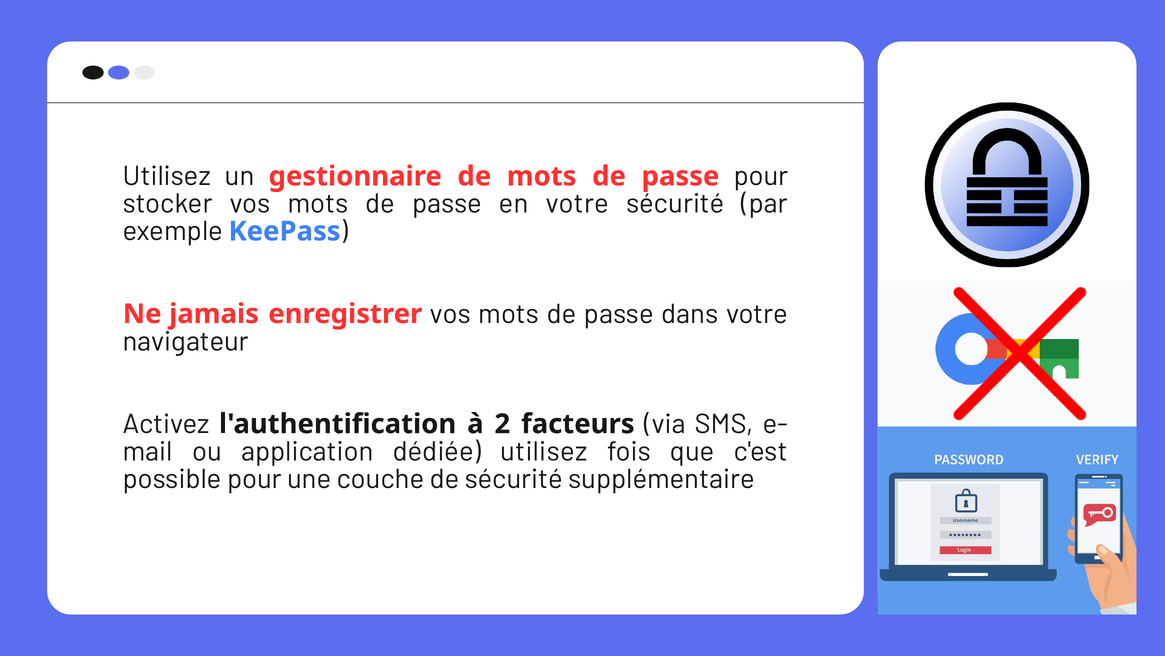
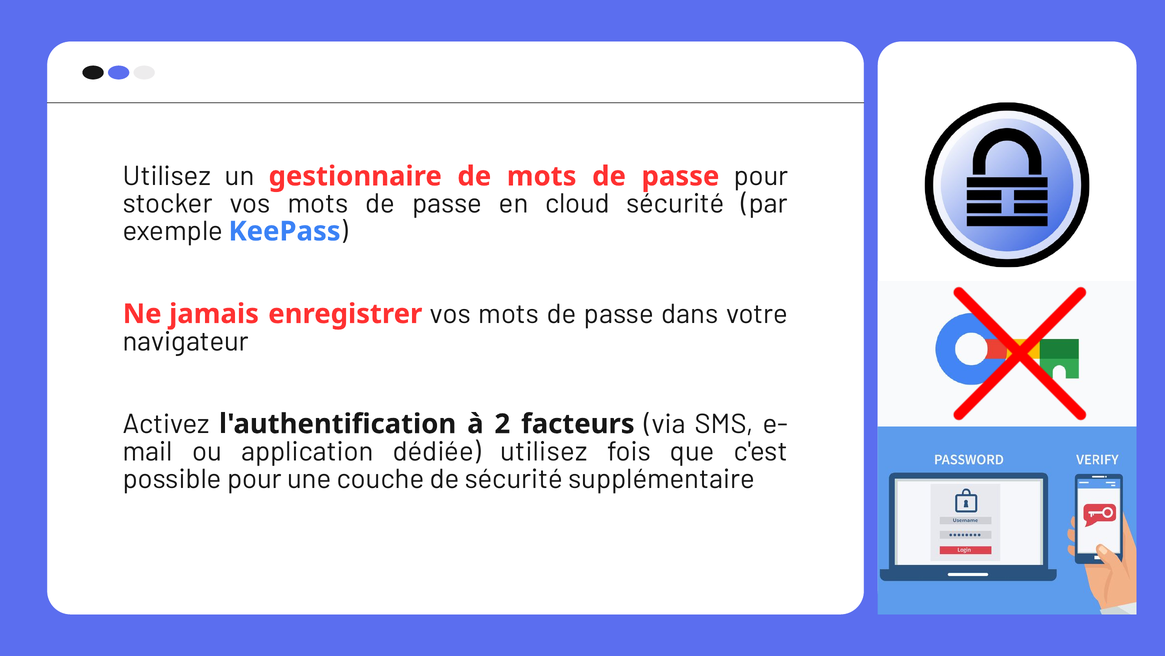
en votre: votre -> cloud
